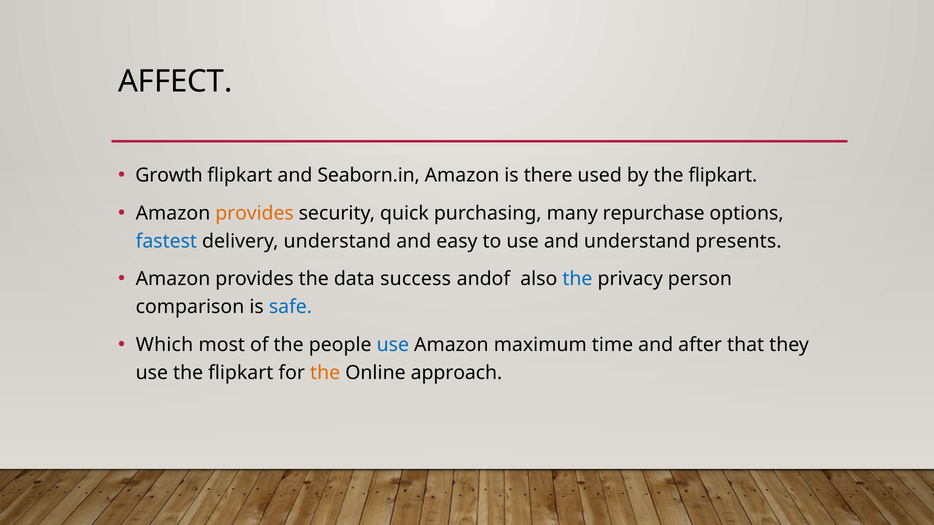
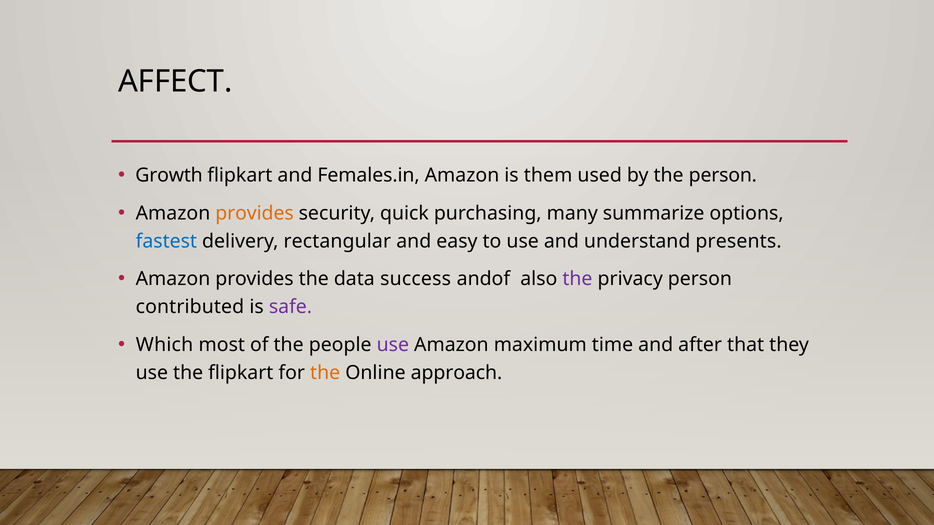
Seaborn.in: Seaborn.in -> Females.in
there: there -> them
by the flipkart: flipkart -> person
repurchase: repurchase -> summarize
delivery understand: understand -> rectangular
the at (577, 279) colour: blue -> purple
comparison: comparison -> contributed
safe colour: blue -> purple
use at (393, 345) colour: blue -> purple
